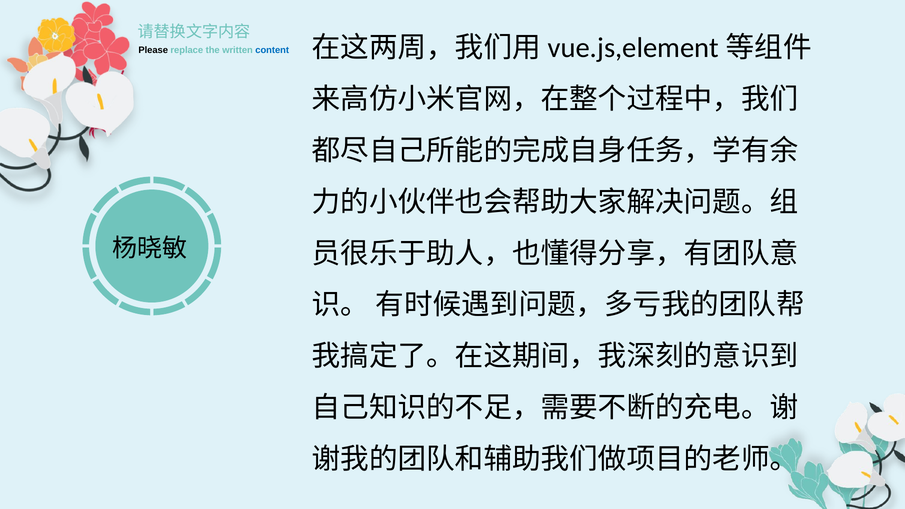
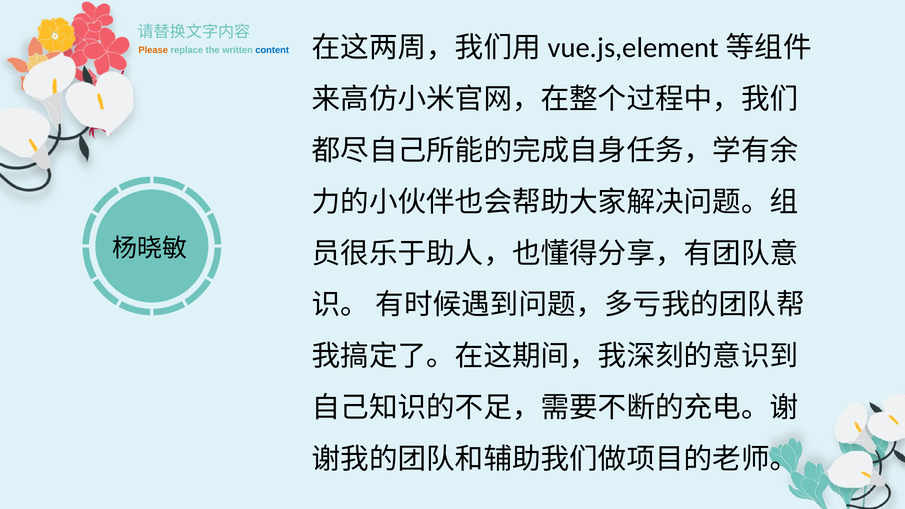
Please colour: black -> orange
